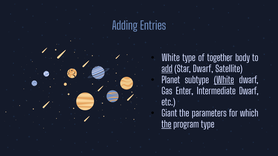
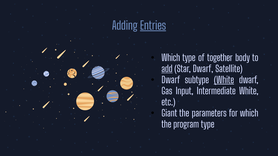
Entries underline: none -> present
White at (171, 58): White -> Which
Planet at (171, 80): Planet -> Dwarf
Enter: Enter -> Input
Intermediate Dwarf: Dwarf -> White
the at (166, 125) underline: present -> none
